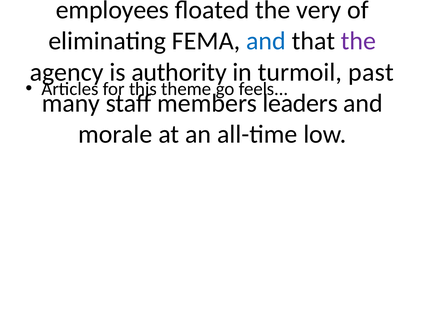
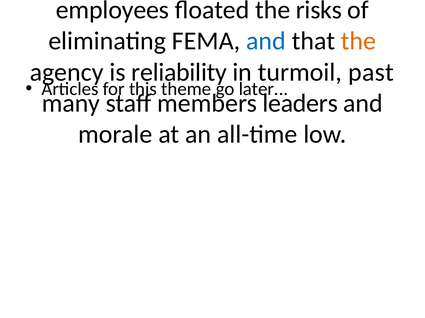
very: very -> risks
the at (359, 41) colour: purple -> orange
authority: authority -> reliability
feels: feels -> later
